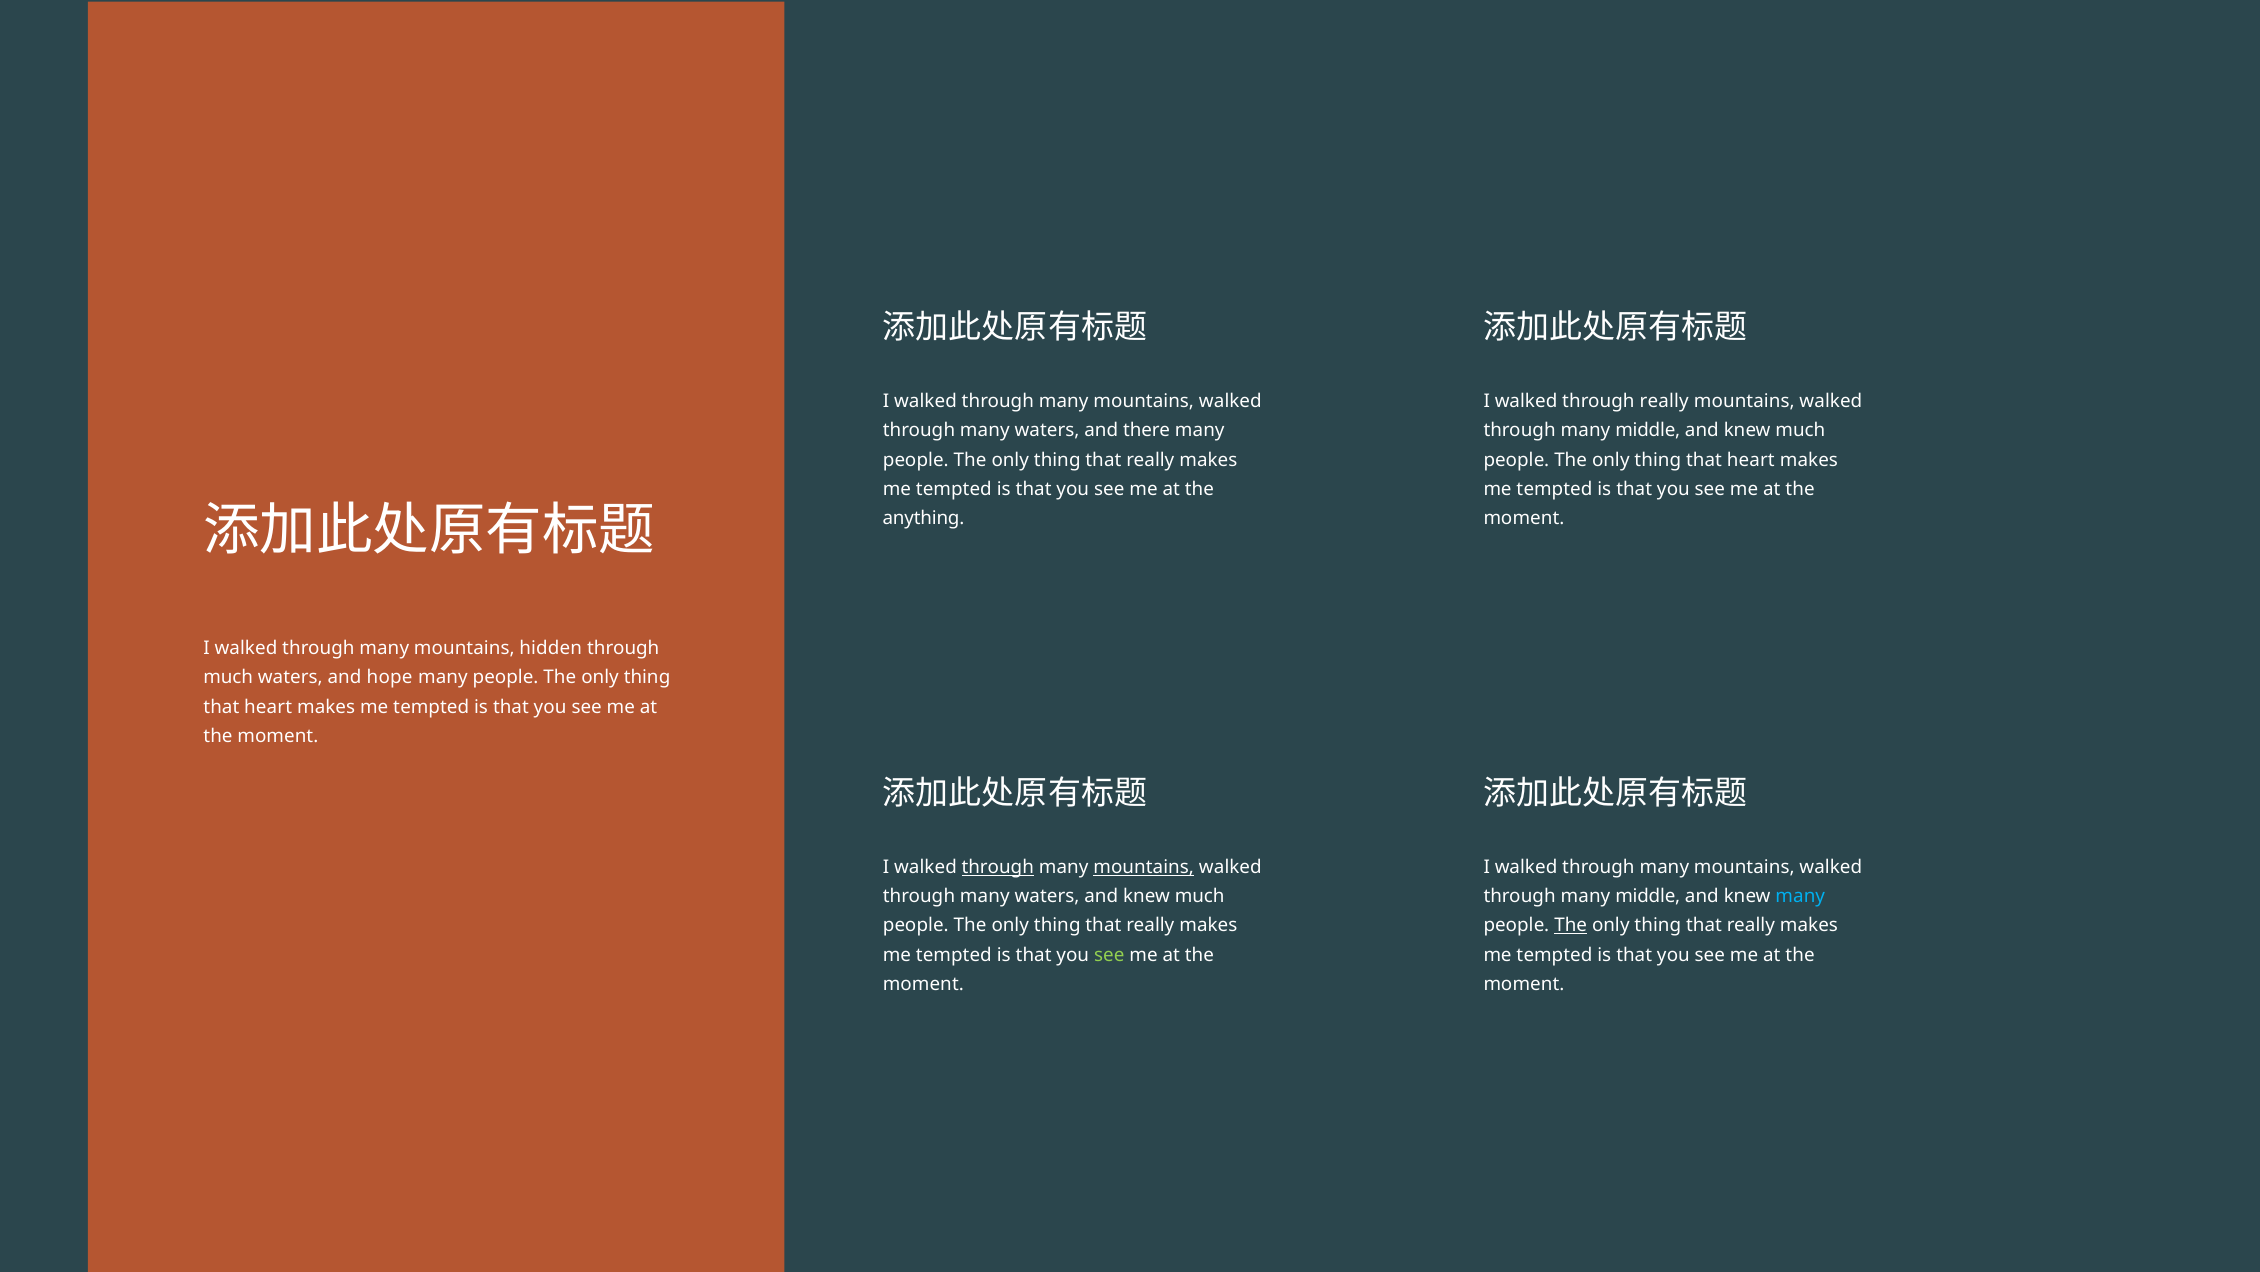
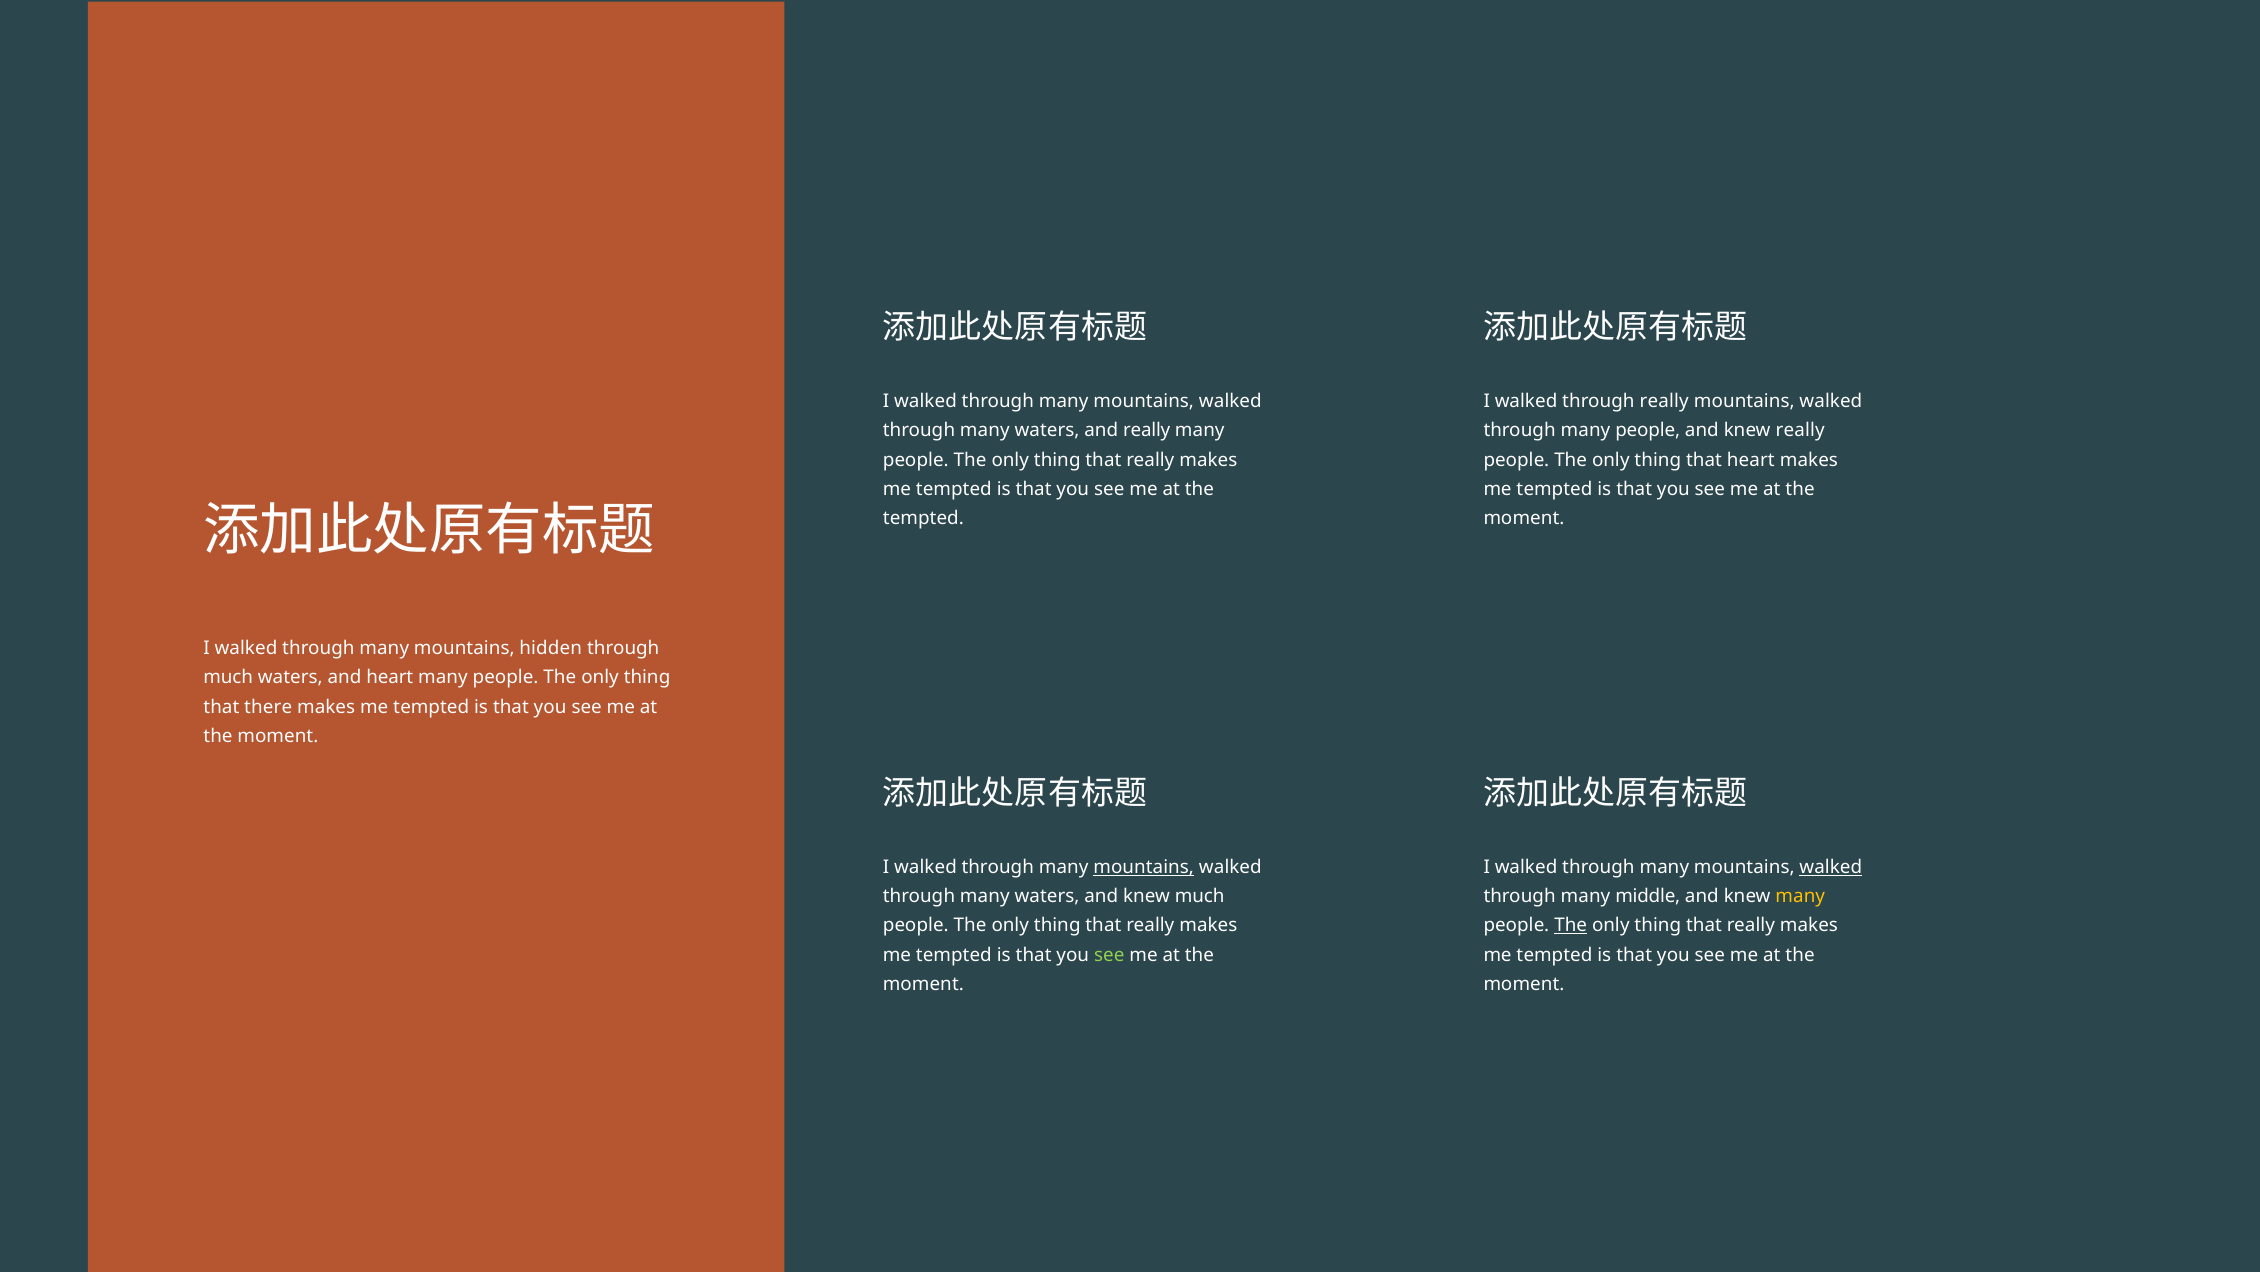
and there: there -> really
middle at (1648, 430): middle -> people
much at (1800, 430): much -> really
anything at (923, 518): anything -> tempted
and hope: hope -> heart
heart at (268, 707): heart -> there
through at (998, 867) underline: present -> none
walked at (1831, 867) underline: none -> present
many at (1800, 896) colour: light blue -> yellow
